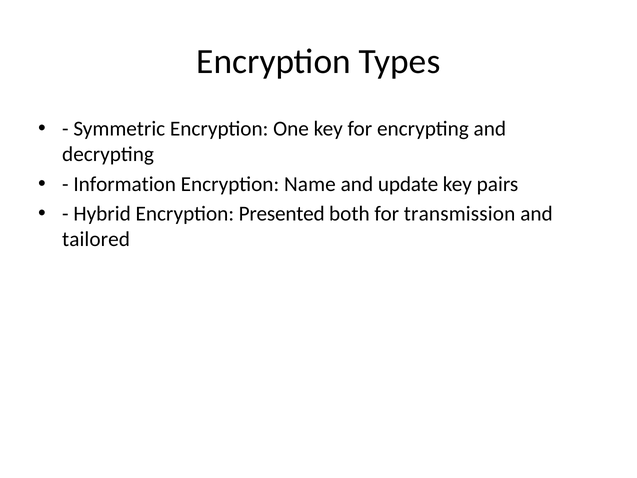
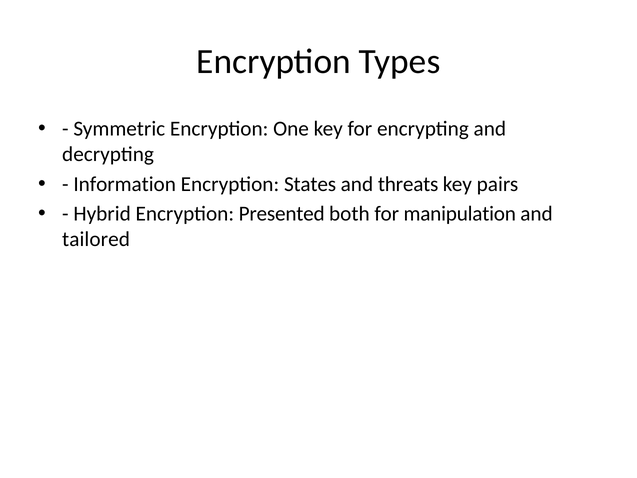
Name: Name -> States
update: update -> threats
transmission: transmission -> manipulation
